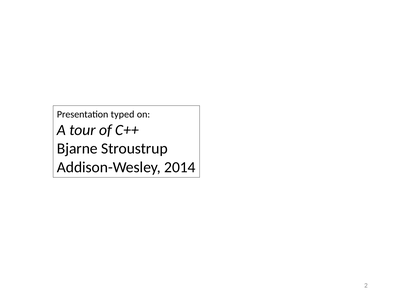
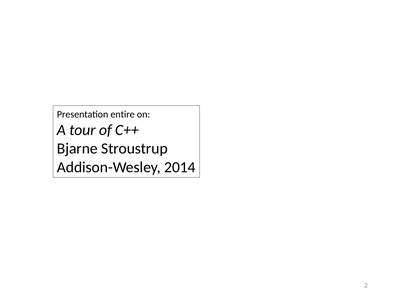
typed: typed -> entire
